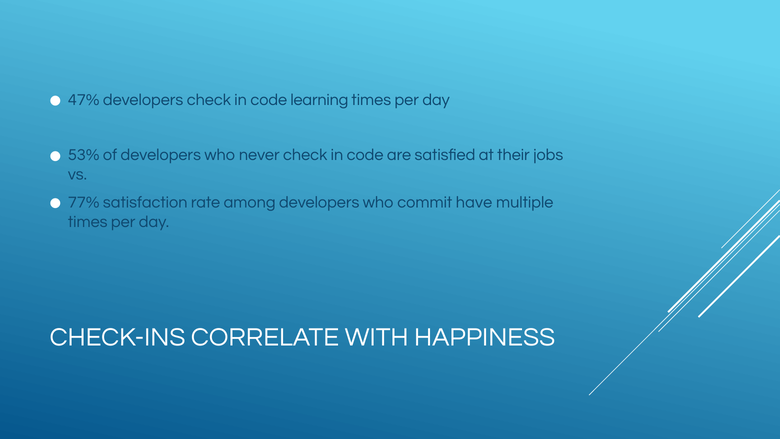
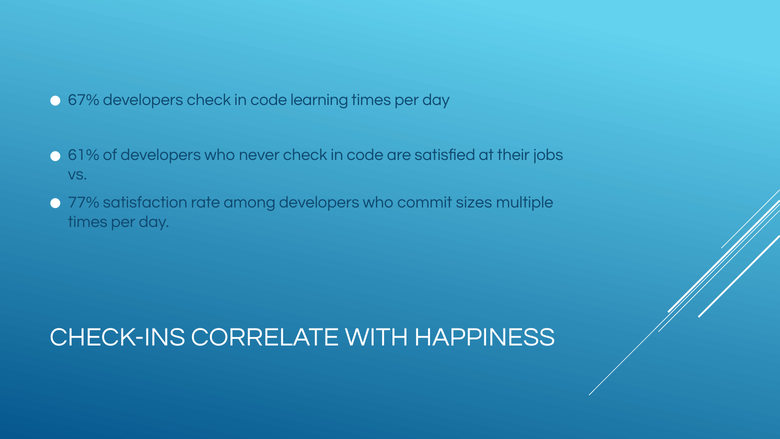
47%: 47% -> 67%
53%: 53% -> 61%
have: have -> sizes
